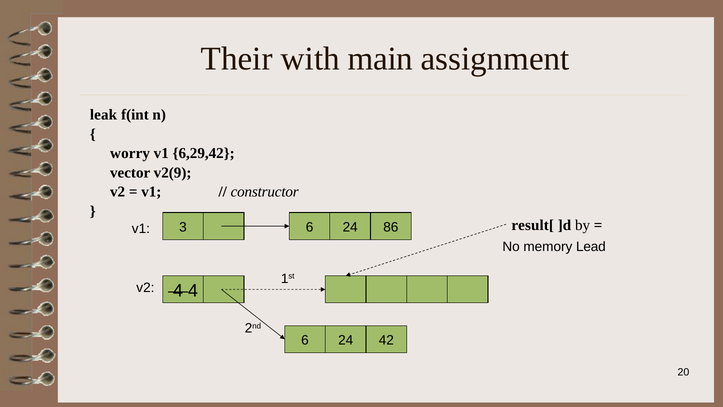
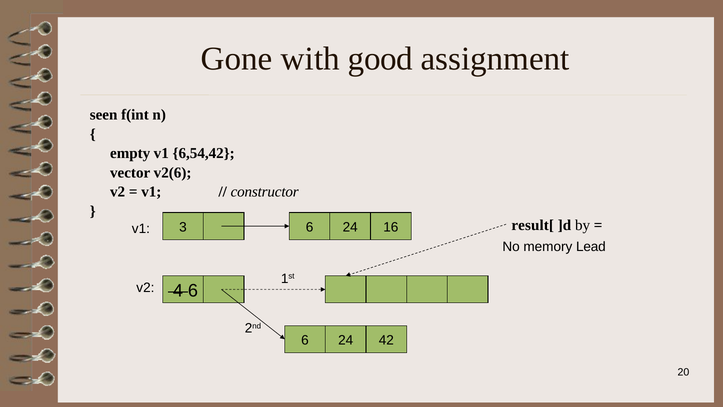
Their: Their -> Gone
main: main -> good
leak: leak -> seen
worry: worry -> empty
6,29,42: 6,29,42 -> 6,54,42
v2(9: v2(9 -> v2(6
86: 86 -> 16
4 4: 4 -> 6
